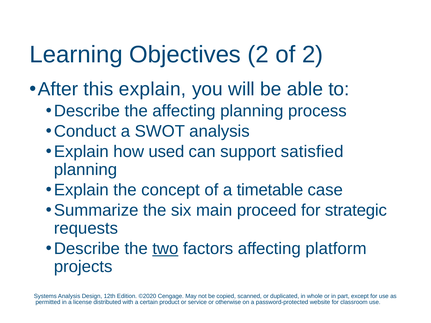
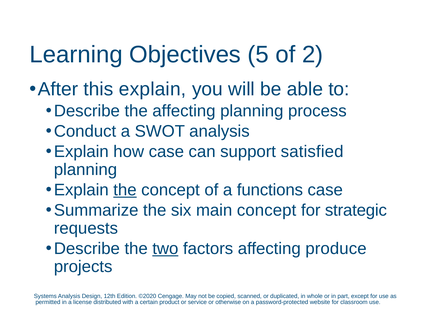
Objectives 2: 2 -> 5
how used: used -> case
the at (125, 190) underline: none -> present
timetable: timetable -> functions
main proceed: proceed -> concept
platform: platform -> produce
